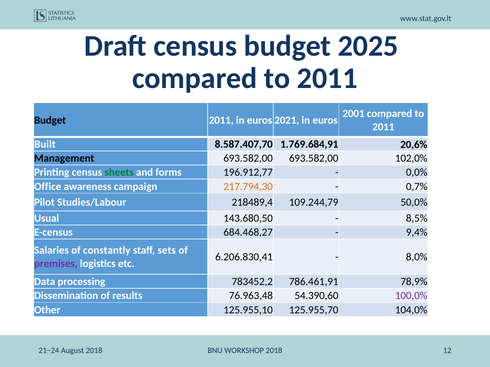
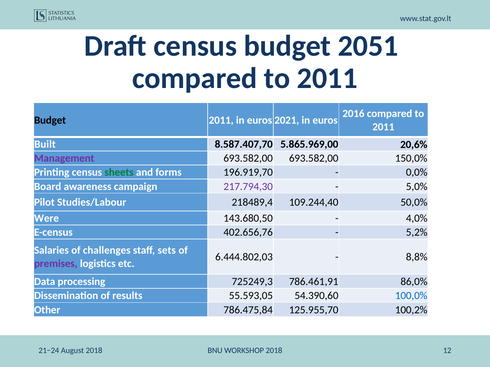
2025: 2025 -> 2051
2001: 2001 -> 2016
1.769.684,91: 1.769.684,91 -> 5.865.969,00
Management colour: black -> purple
102,0%: 102,0% -> 150,0%
196.912,77: 196.912,77 -> 196.919,70
Office: Office -> Board
217.794,30 colour: orange -> purple
0,7%: 0,7% -> 5,0%
109.244,79: 109.244,79 -> 109.244,40
Usual: Usual -> Were
8,5%: 8,5% -> 4,0%
684.468,27: 684.468,27 -> 402.656,76
9,4%: 9,4% -> 5,2%
constantly: constantly -> challenges
6.206.830,41: 6.206.830,41 -> 6.444.802,03
8,0%: 8,0% -> 8,8%
783452,2: 783452,2 -> 725249,3
78,9%: 78,9% -> 86,0%
76.963,48: 76.963,48 -> 55.593,05
100,0% colour: purple -> blue
125.955,10: 125.955,10 -> 786.475,84
104,0%: 104,0% -> 100,2%
